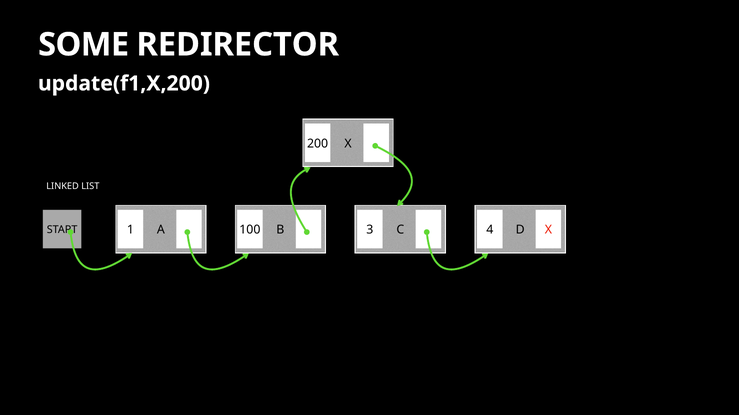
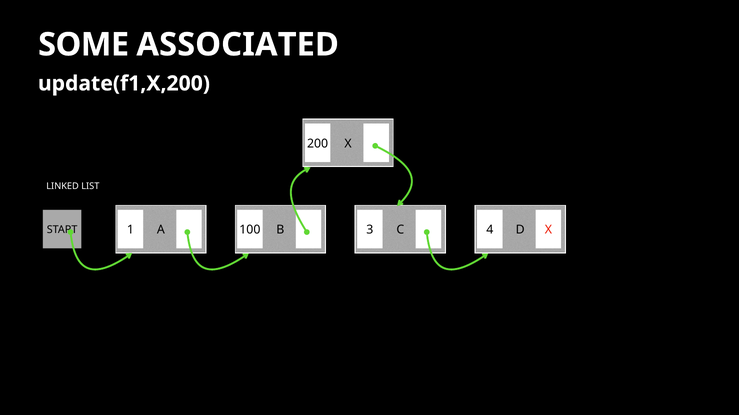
REDIRECTOR: REDIRECTOR -> ASSOCIATED
